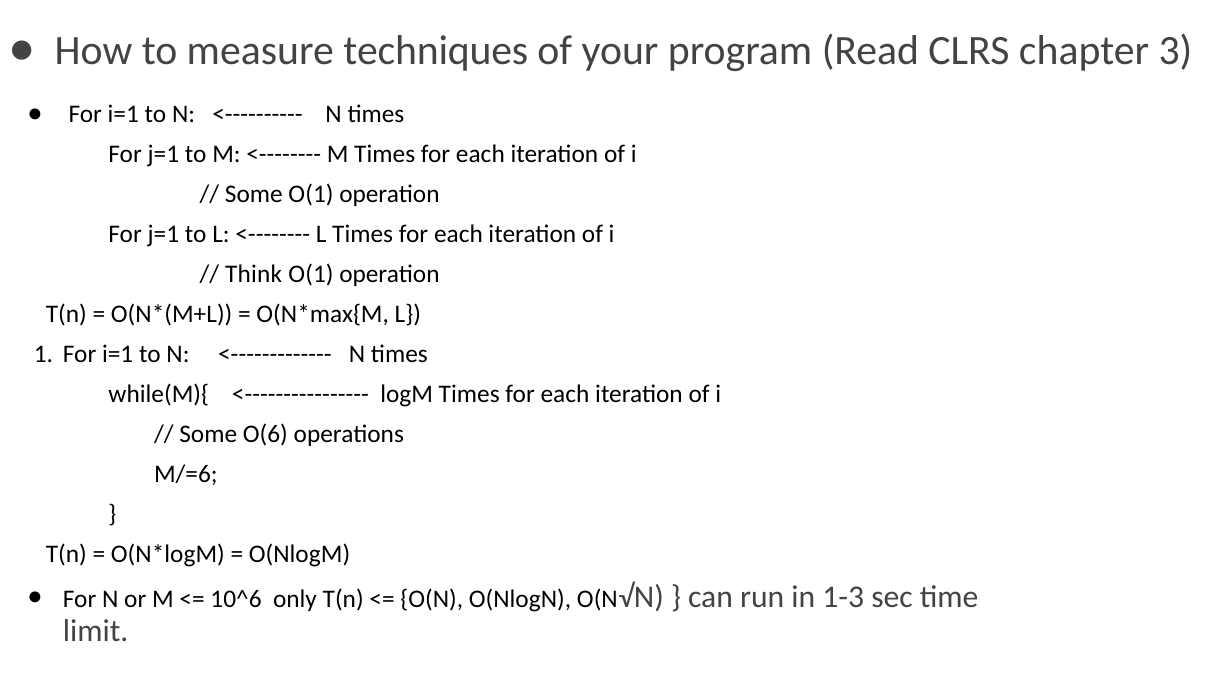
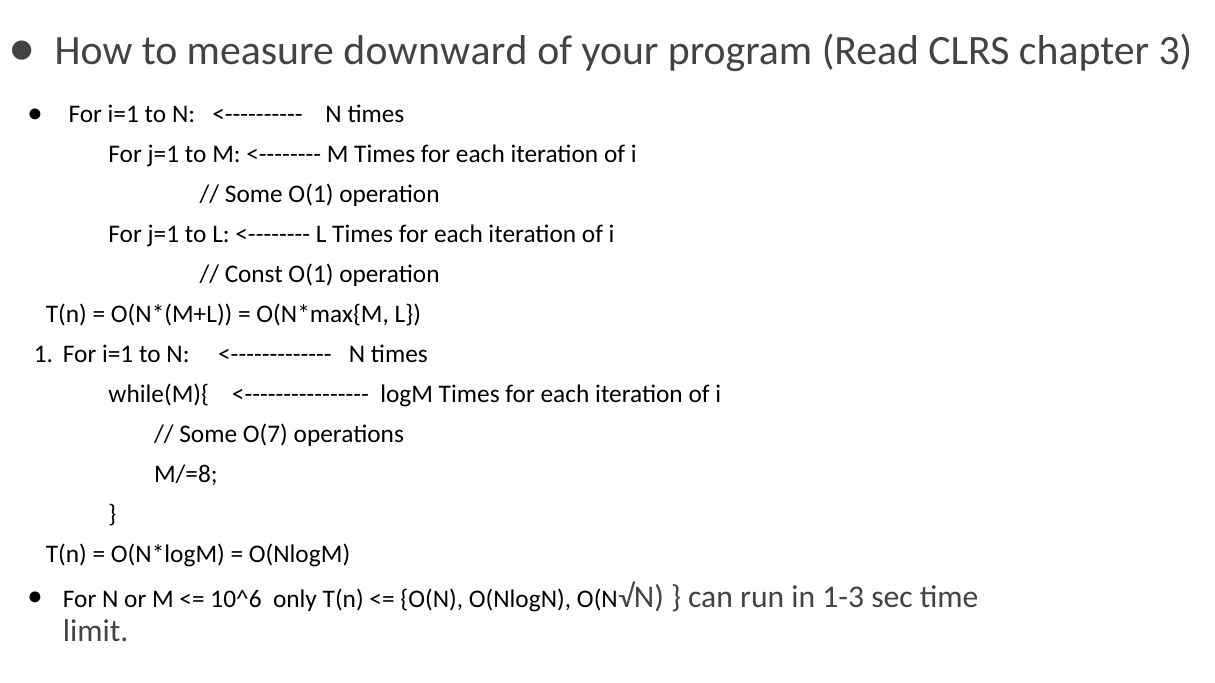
techniques: techniques -> downward
Think: Think -> Const
O(6: O(6 -> O(7
M/=6: M/=6 -> M/=8
